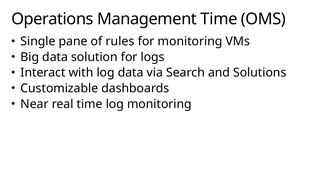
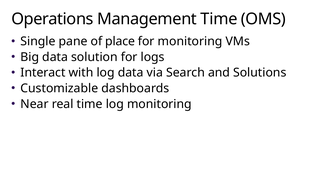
rules: rules -> place
